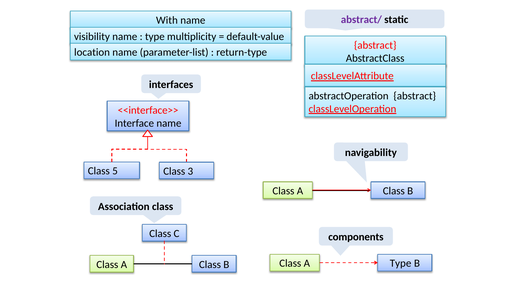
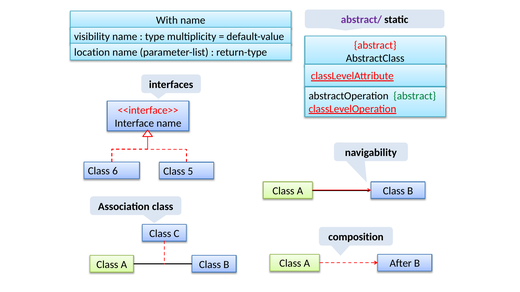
abstract at (415, 96) colour: black -> green
5: 5 -> 6
3: 3 -> 5
components: components -> composition
A Type: Type -> After
